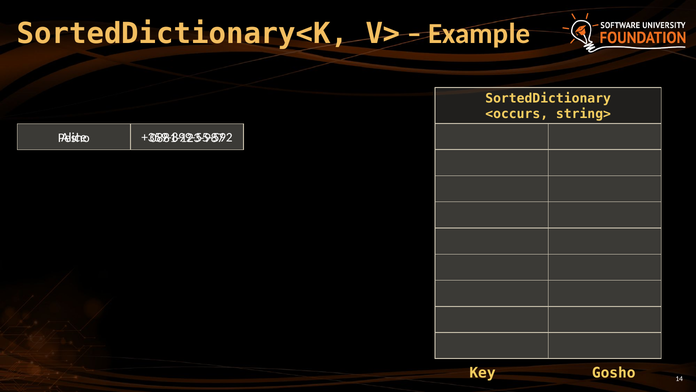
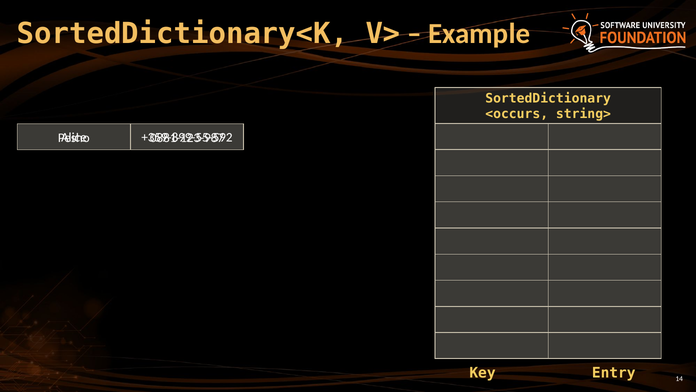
Gosho: Gosho -> Entry
